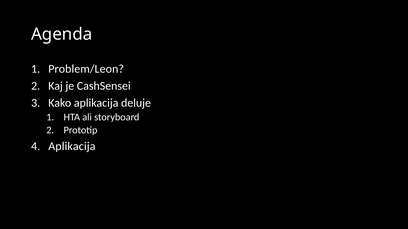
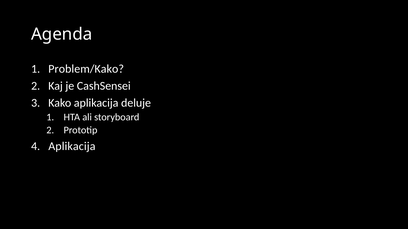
Problem/Leon: Problem/Leon -> Problem/Kako
